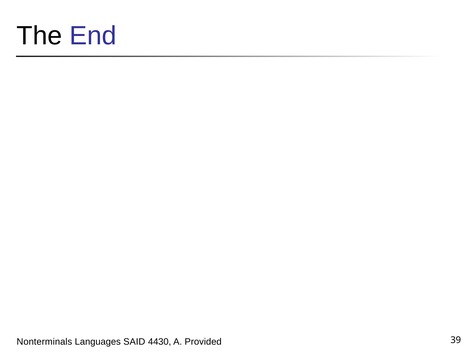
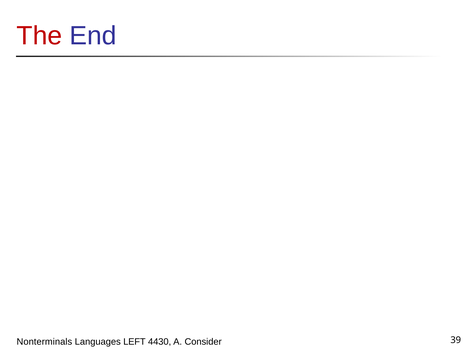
The colour: black -> red
SAID: SAID -> LEFT
Provided: Provided -> Consider
